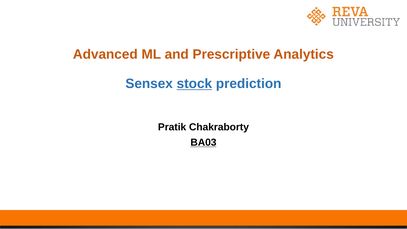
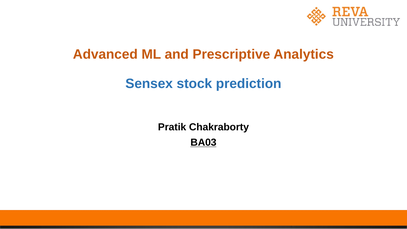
stock underline: present -> none
